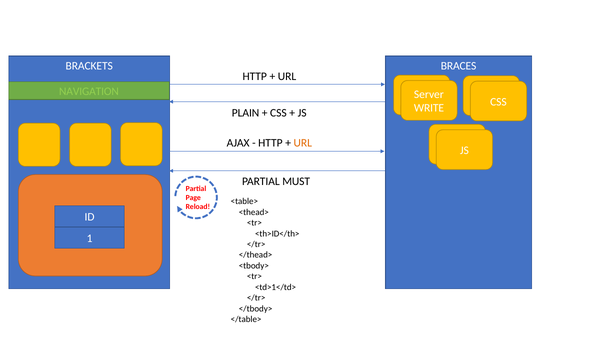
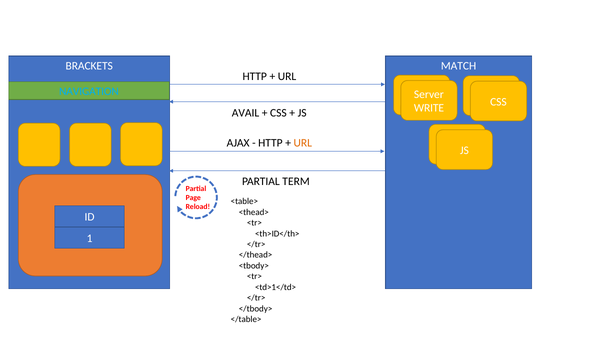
BRACES: BRACES -> MATCH
NAVIGATION colour: light green -> light blue
PLAIN: PLAIN -> AVAIL
MUST: MUST -> TERM
